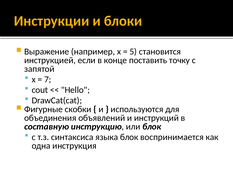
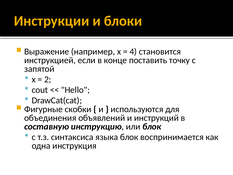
5: 5 -> 4
7: 7 -> 2
